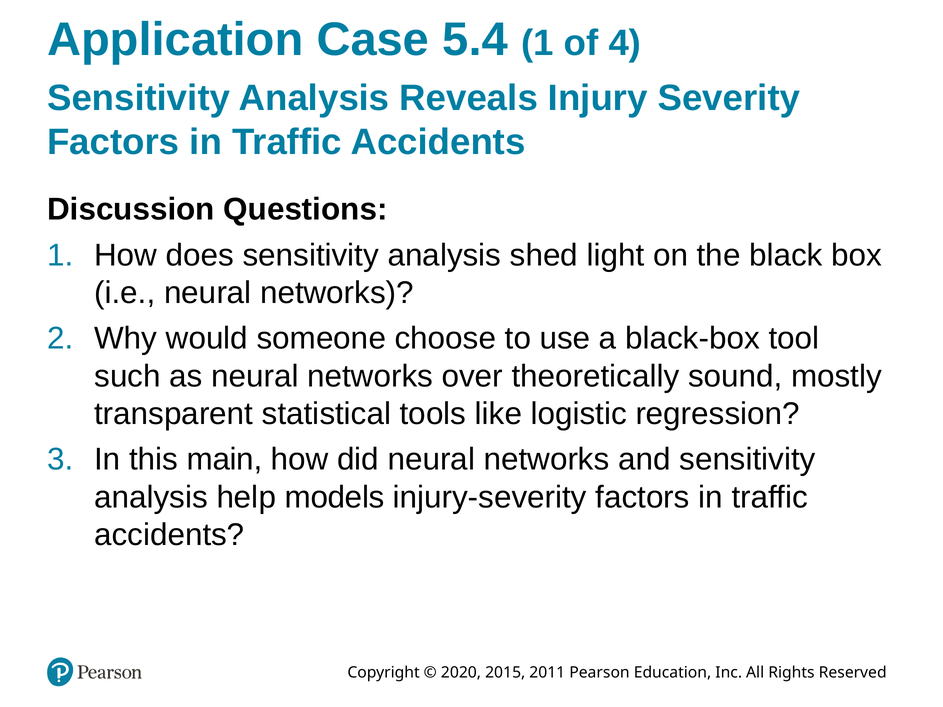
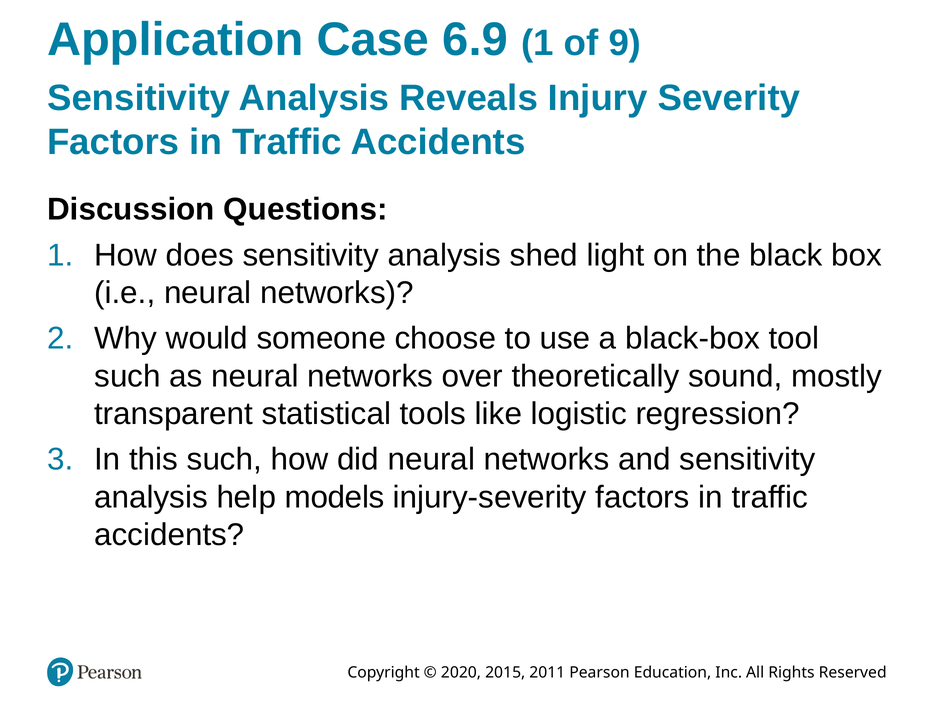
5.4: 5.4 -> 6.9
4: 4 -> 9
this main: main -> such
